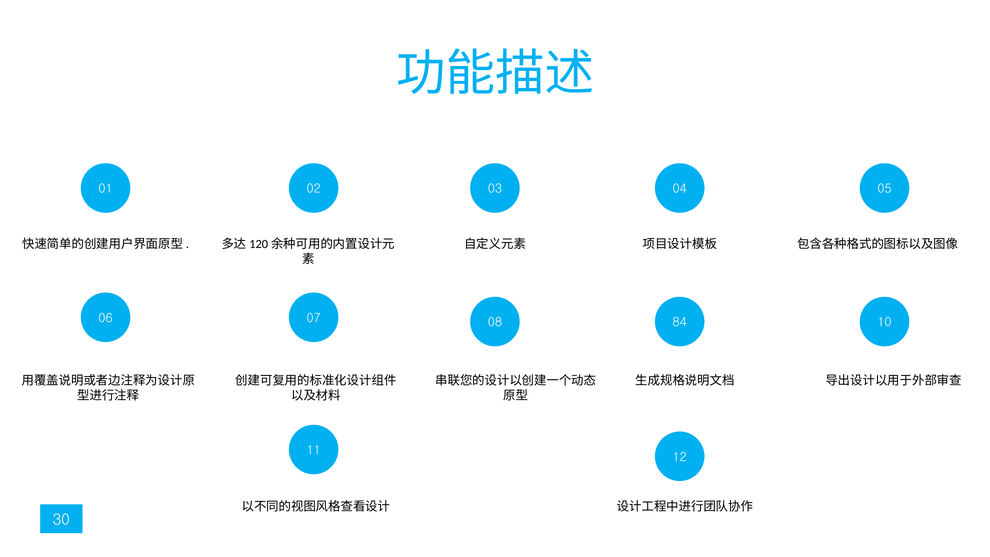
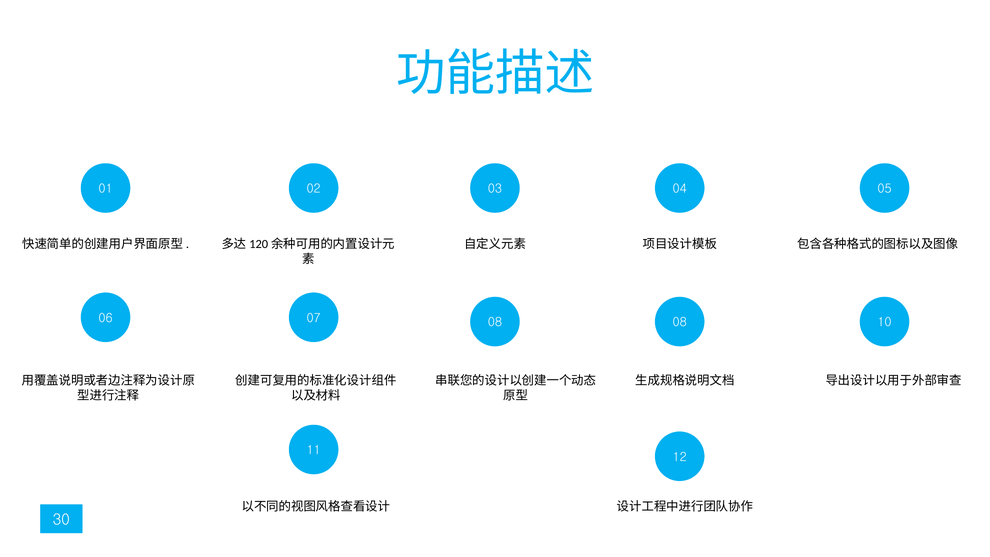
08 84: 84 -> 08
